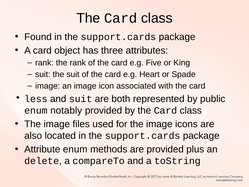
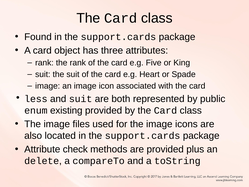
notably: notably -> existing
Attribute enum: enum -> check
